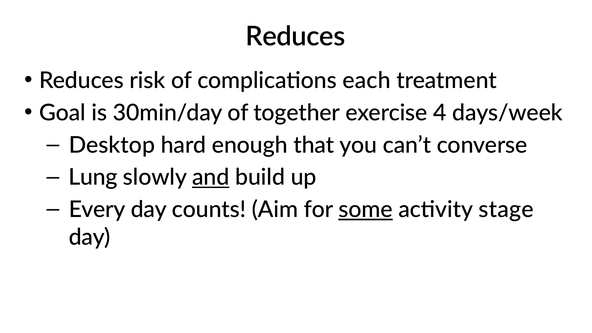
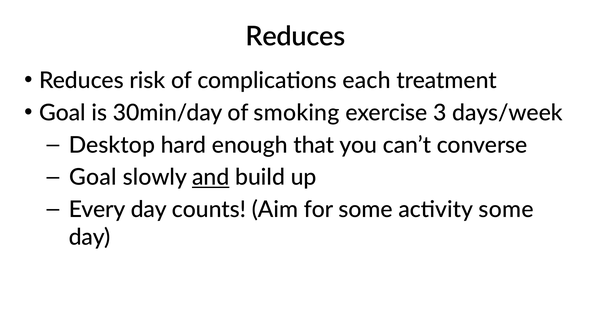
together: together -> smoking
4: 4 -> 3
Lung at (93, 177): Lung -> Goal
some at (366, 210) underline: present -> none
activity stage: stage -> some
